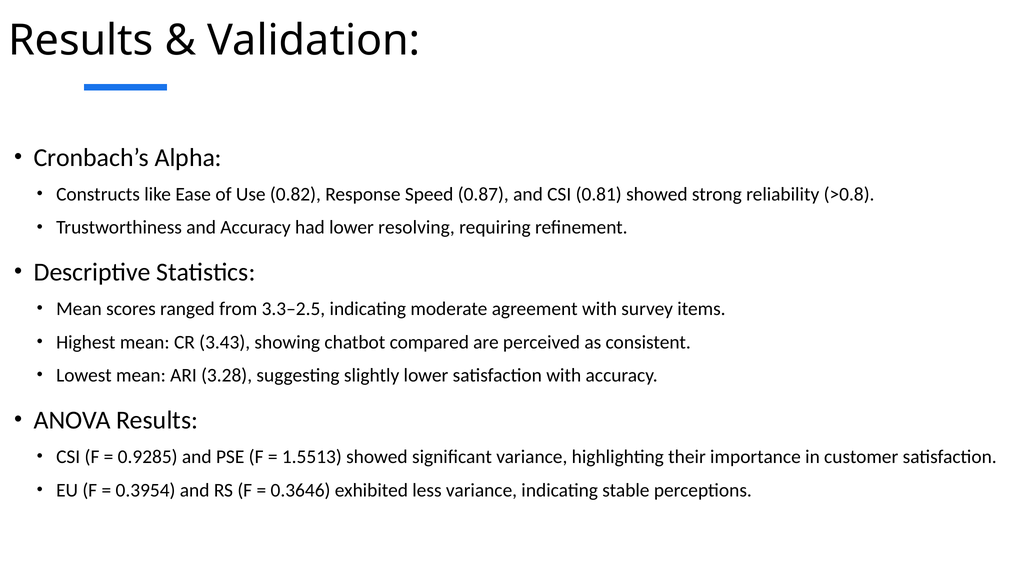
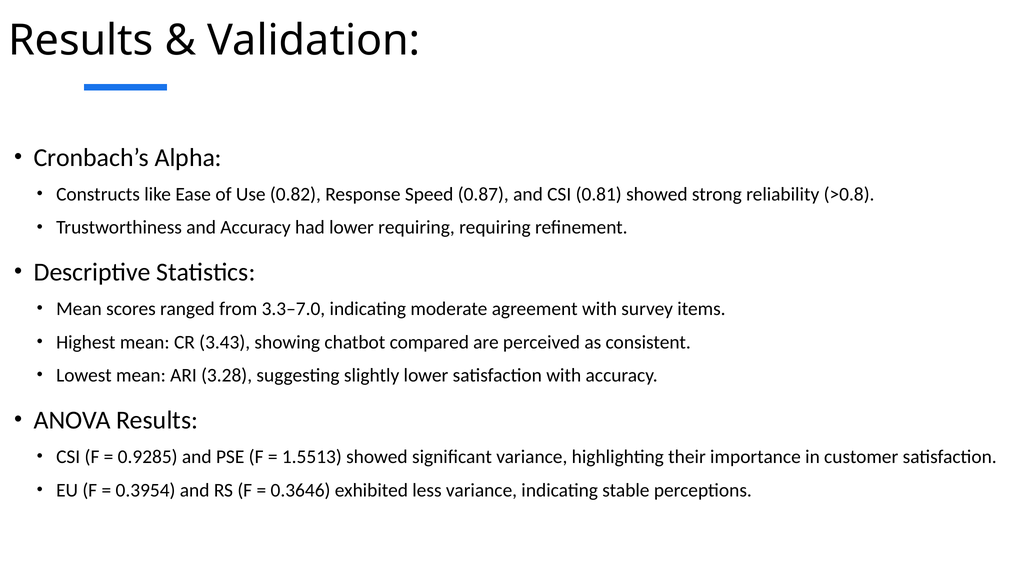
lower resolving: resolving -> requiring
3.3–2.5: 3.3–2.5 -> 3.3–7.0
